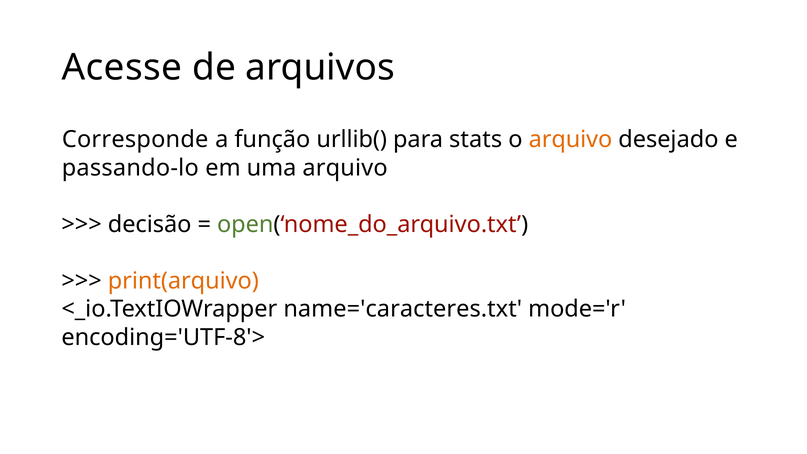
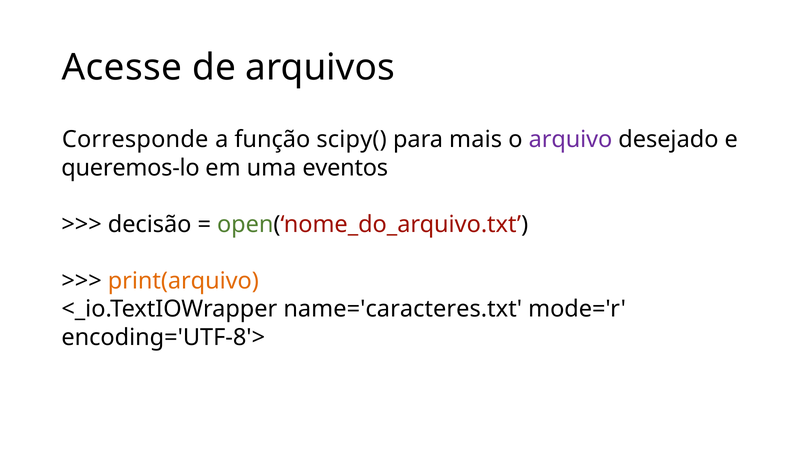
urllib(: urllib( -> scipy(
stats: stats -> mais
arquivo at (570, 140) colour: orange -> purple
passando-lo: passando-lo -> queremos-lo
uma arquivo: arquivo -> eventos
